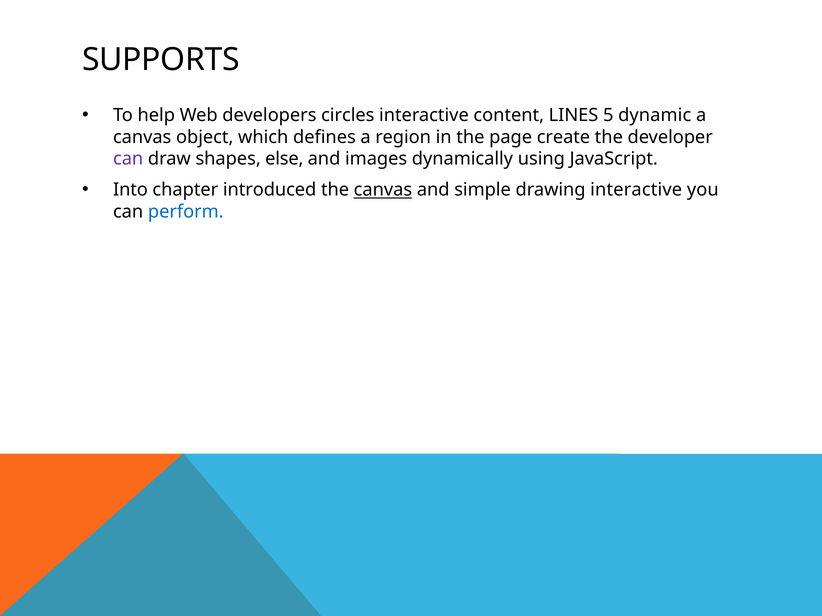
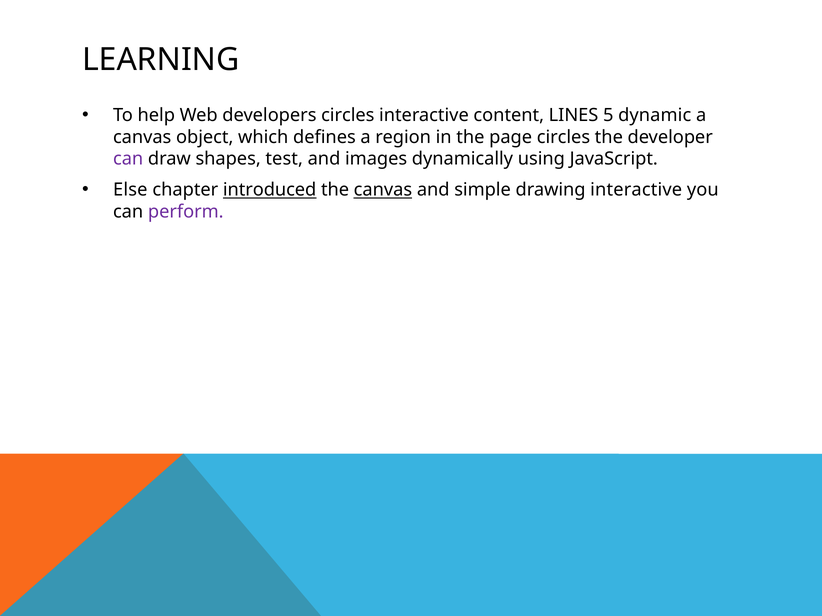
SUPPORTS: SUPPORTS -> LEARNING
page create: create -> circles
else: else -> test
Into: Into -> Else
introduced underline: none -> present
perform colour: blue -> purple
